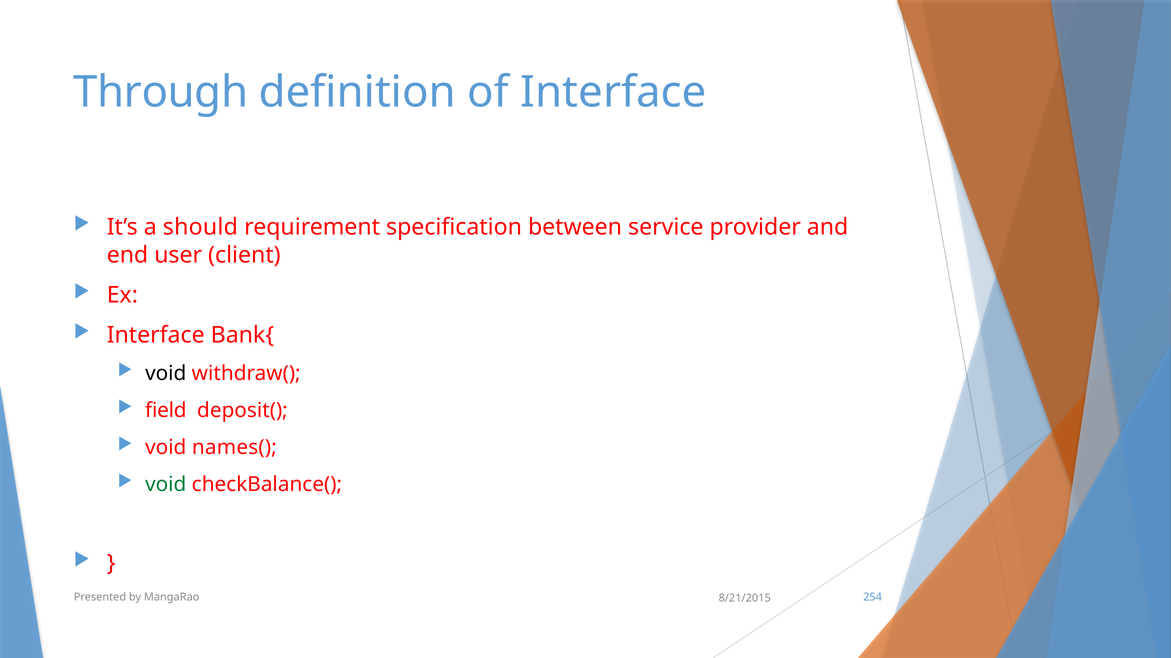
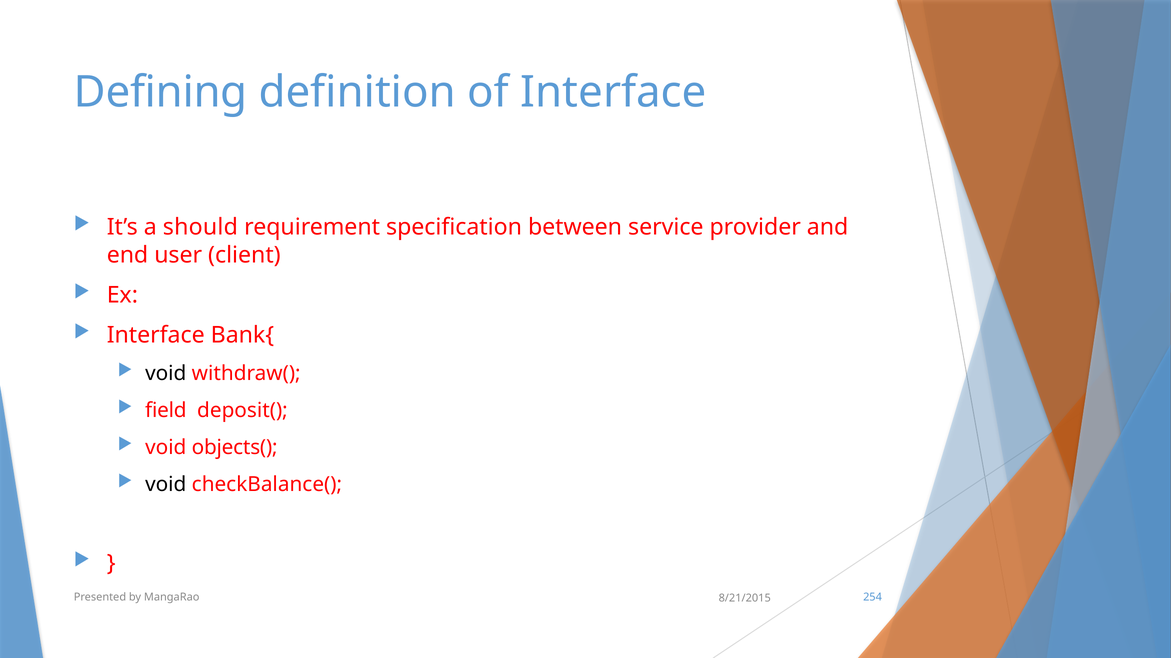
Through: Through -> Defining
names(: names( -> objects(
void at (166, 485) colour: green -> black
